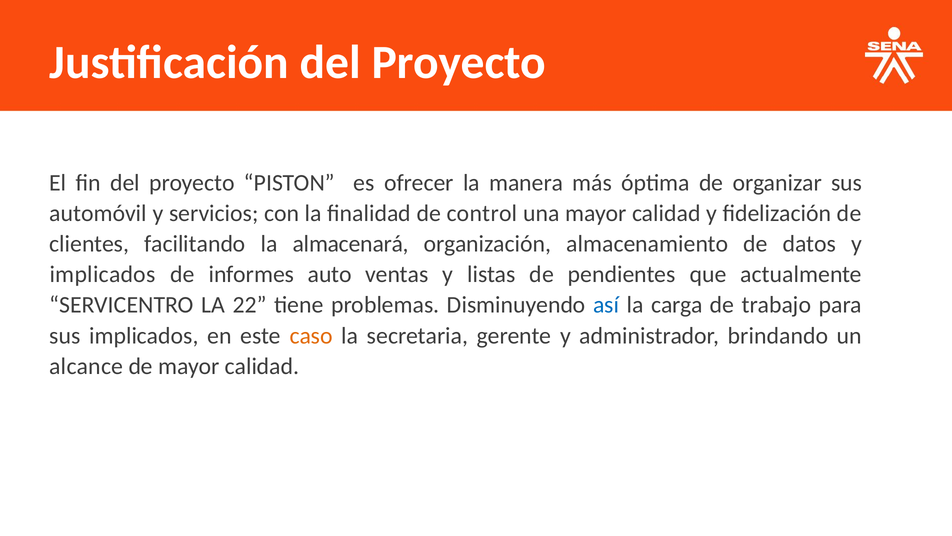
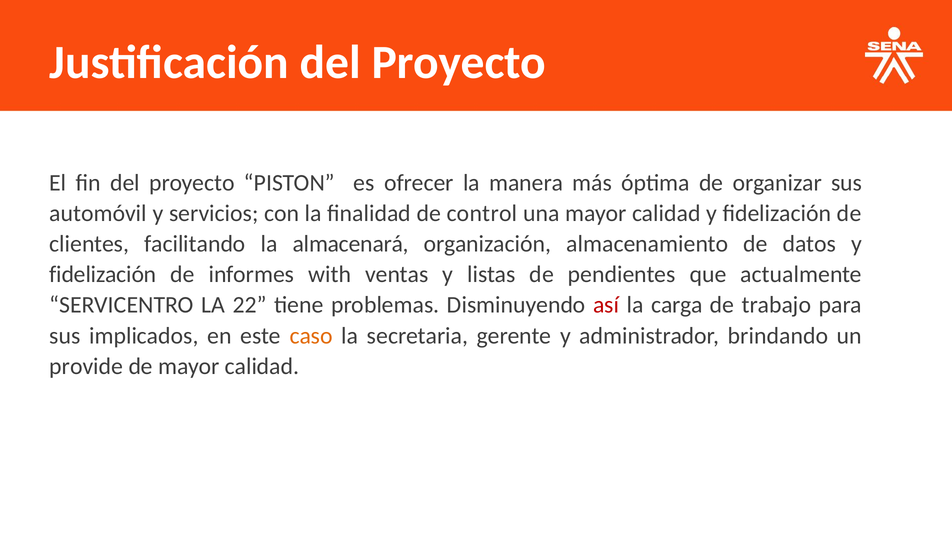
implicados at (103, 274): implicados -> fidelización
auto: auto -> with
así colour: blue -> red
alcance: alcance -> provide
